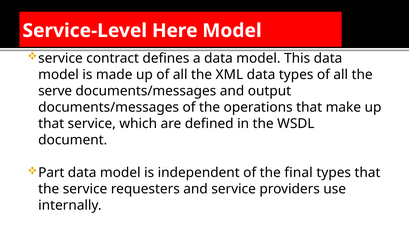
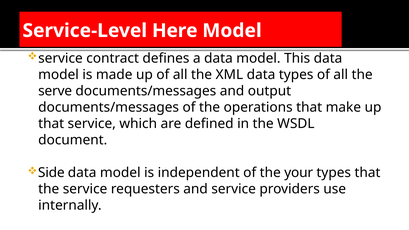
Part: Part -> Side
final: final -> your
